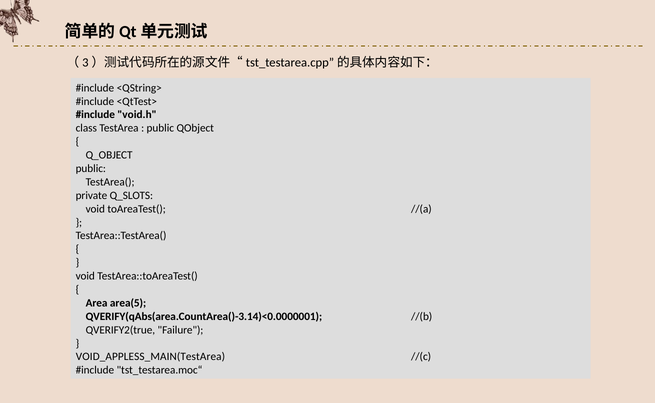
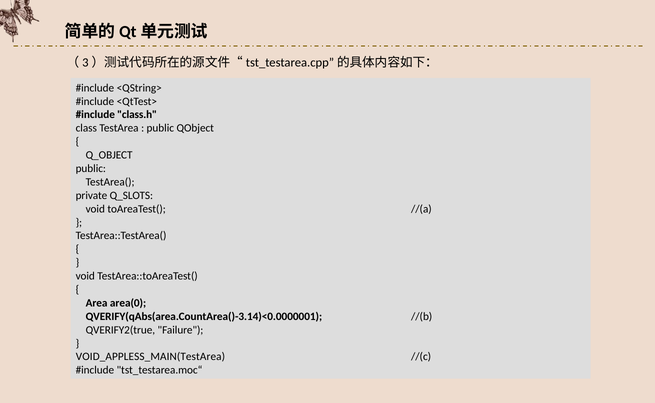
void.h: void.h -> class.h
area(5: area(5 -> area(0
